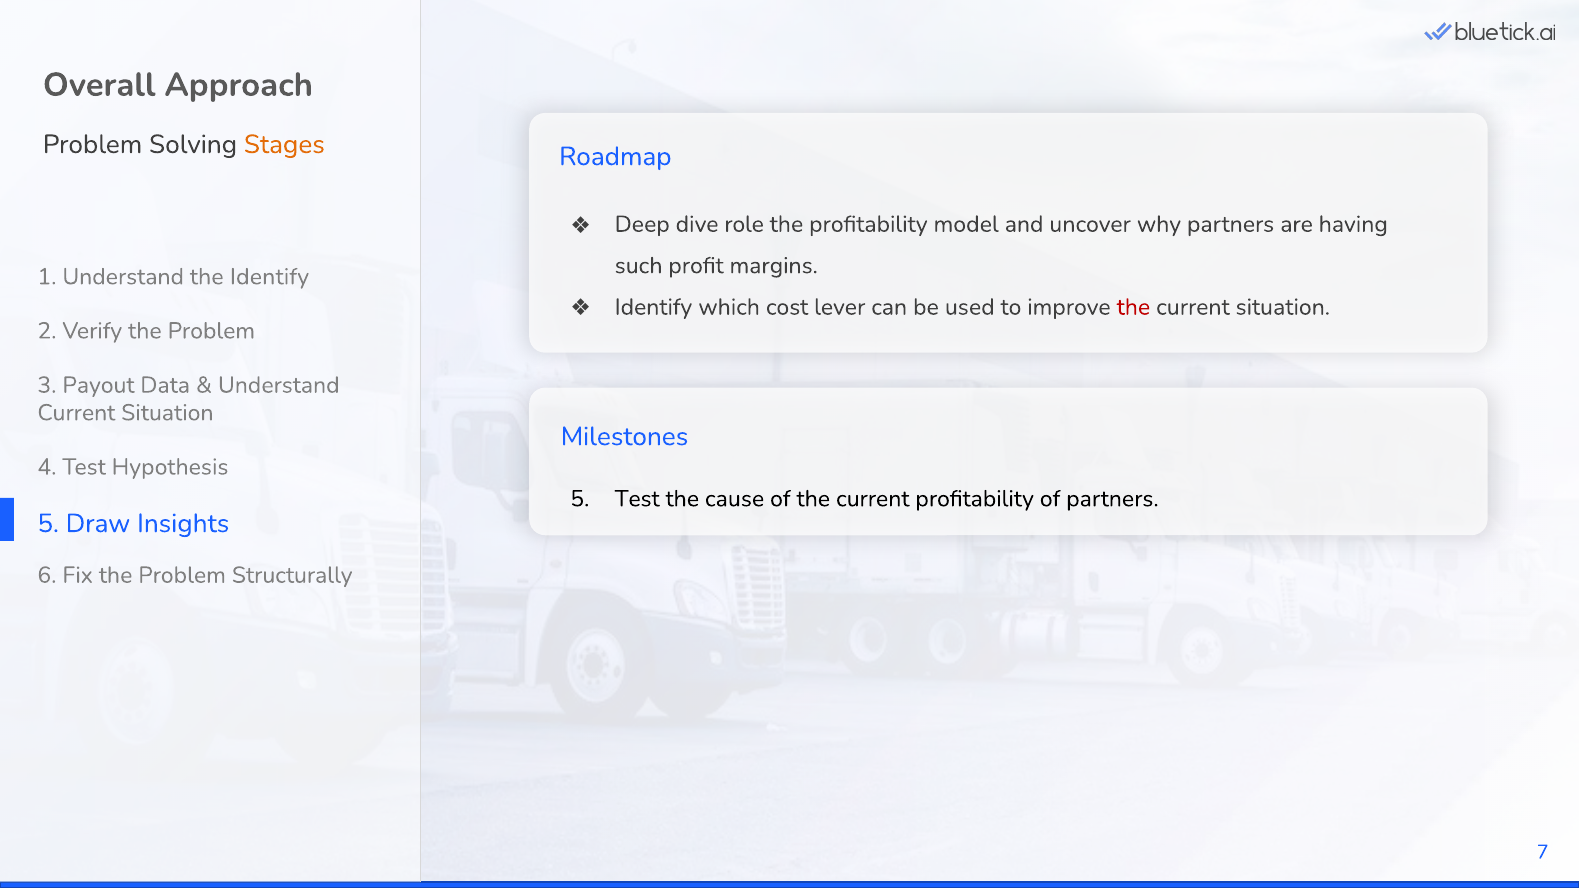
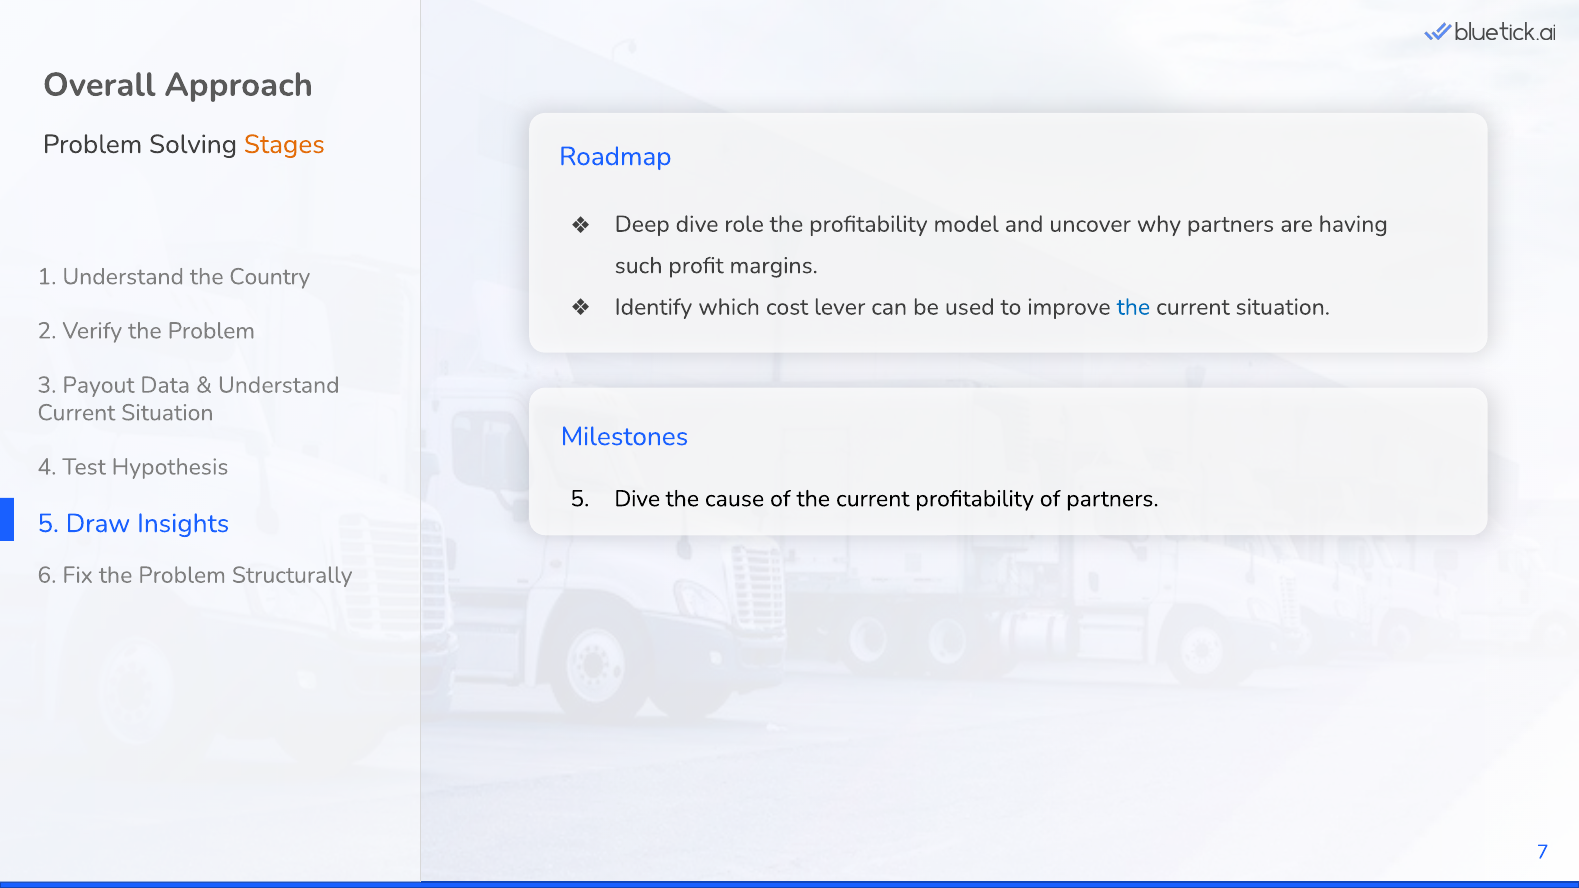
the Identify: Identify -> Country
the at (1133, 307) colour: red -> blue
5 Test: Test -> Dive
